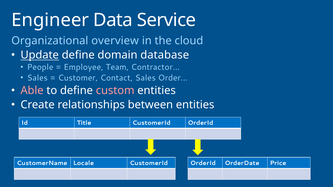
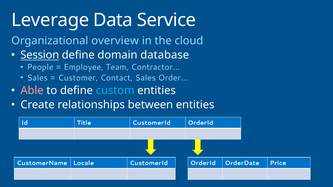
Engineer: Engineer -> Leverage
Update: Update -> Session
custom colour: pink -> light blue
